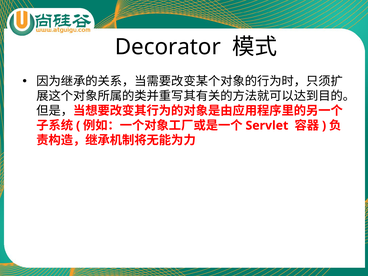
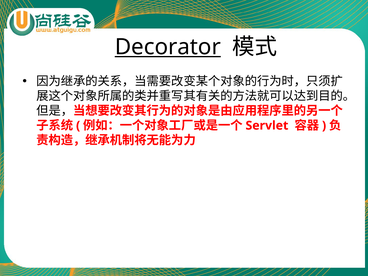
Decorator underline: none -> present
